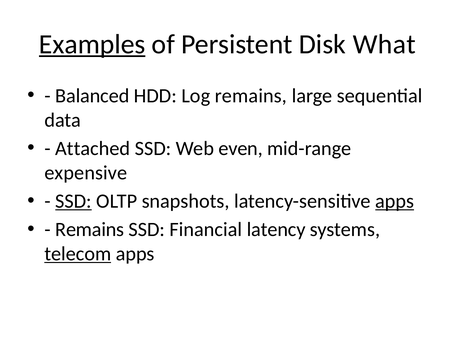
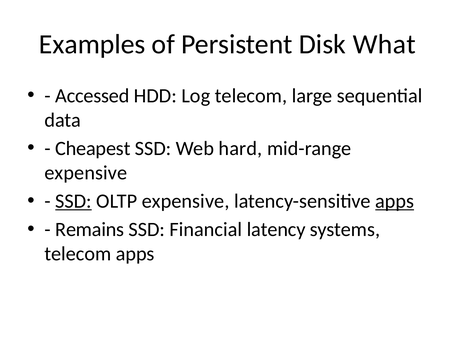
Examples underline: present -> none
Balanced: Balanced -> Accessed
Log remains: remains -> telecom
Attached: Attached -> Cheapest
even: even -> hard
OLTP snapshots: snapshots -> expensive
telecom at (78, 254) underline: present -> none
